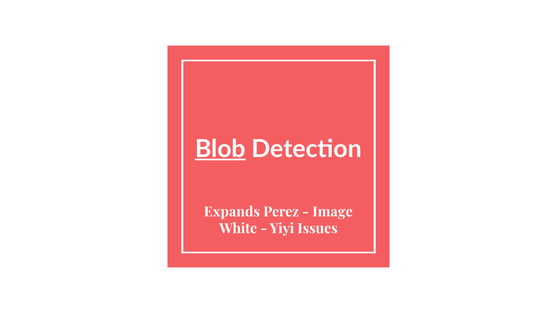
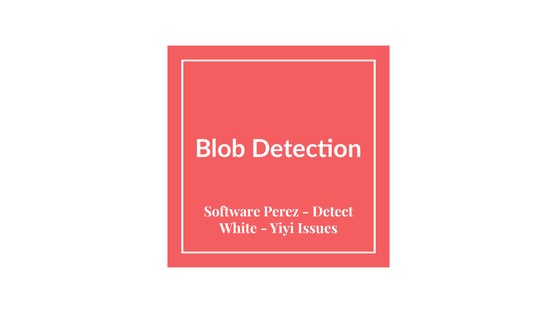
Blob underline: present -> none
Expands: Expands -> Software
Image: Image -> Detect
